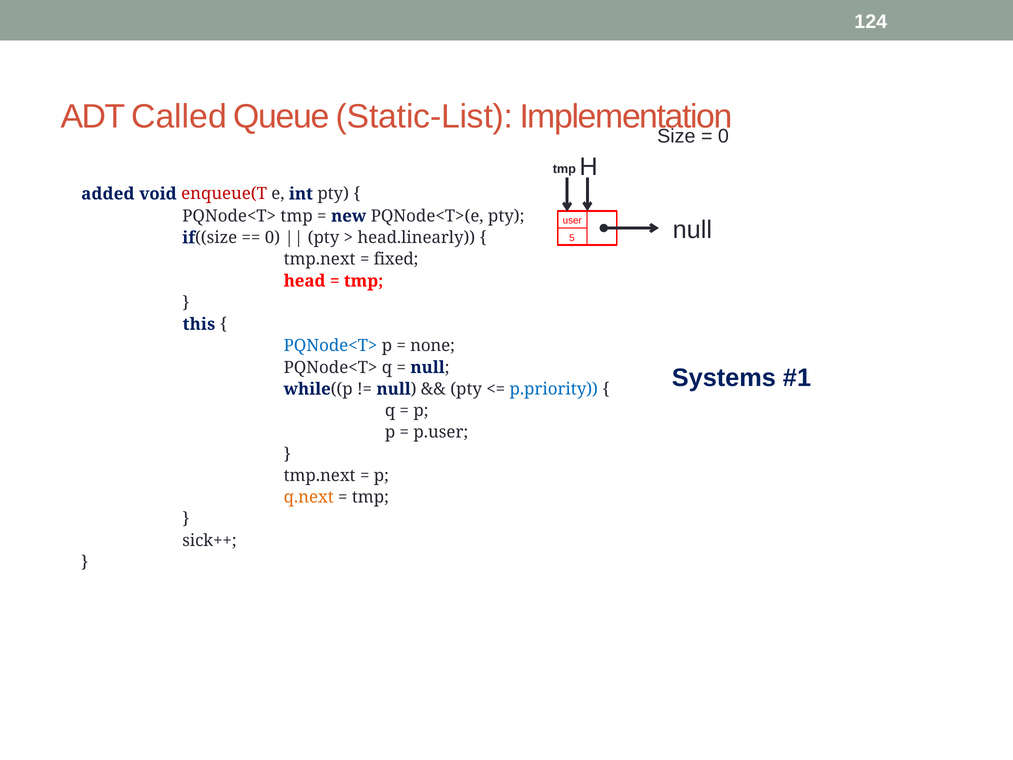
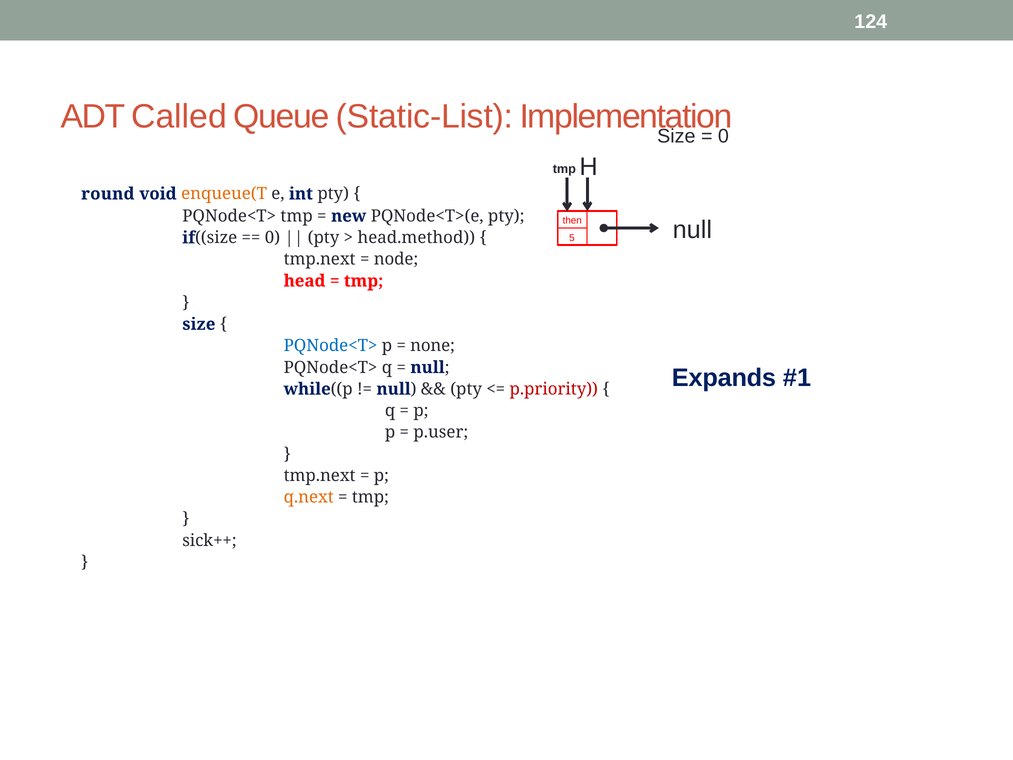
added: added -> round
enqueue(T colour: red -> orange
user: user -> then
head.linearly: head.linearly -> head.method
fixed: fixed -> node
this at (199, 324): this -> size
Systems: Systems -> Expands
p.priority colour: blue -> red
